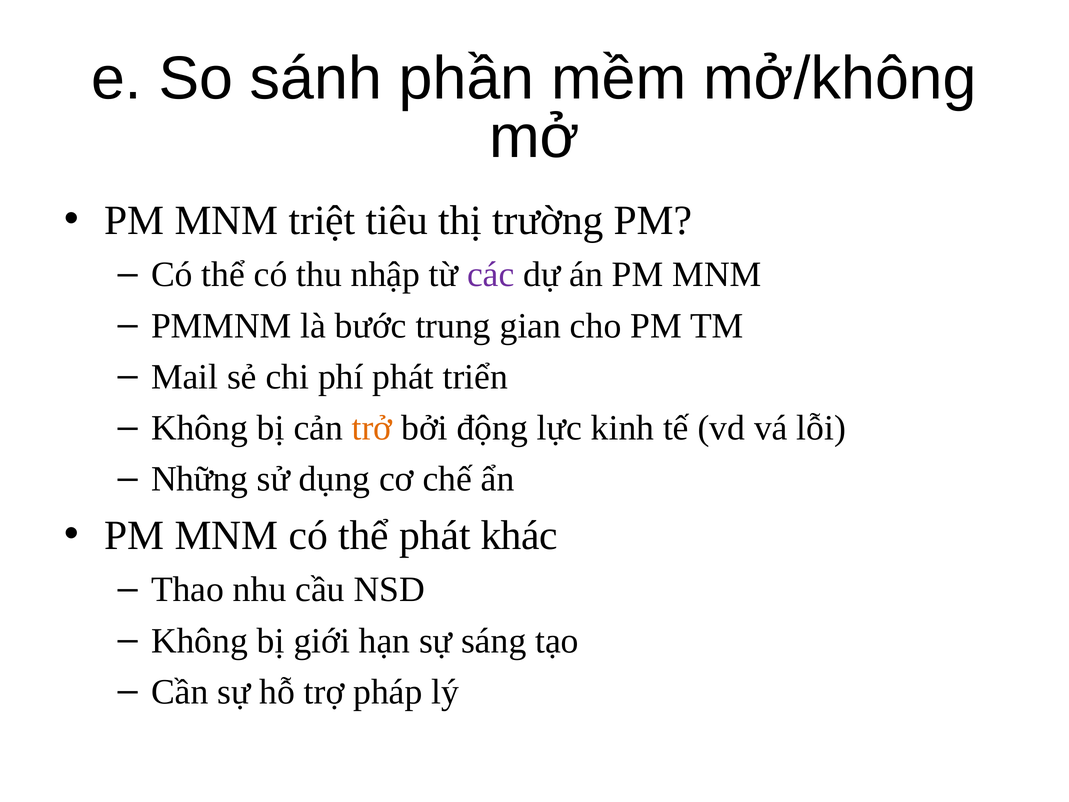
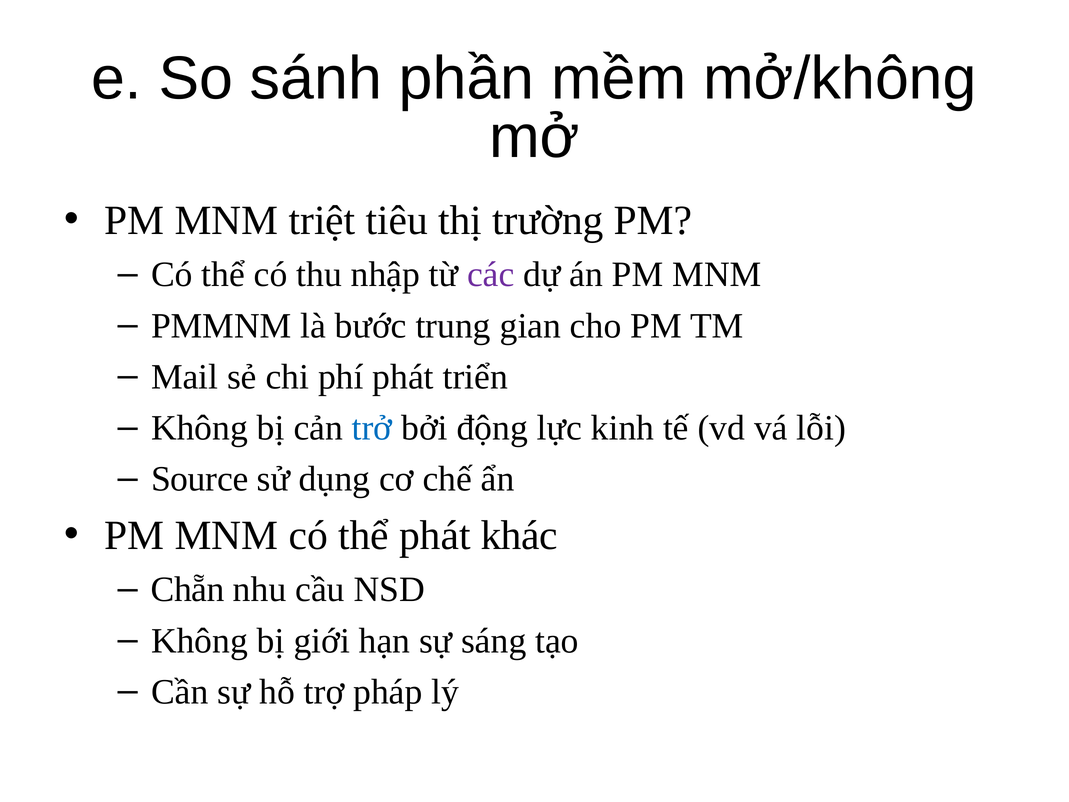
trở colour: orange -> blue
Những: Những -> Source
Thao: Thao -> Chẵn
